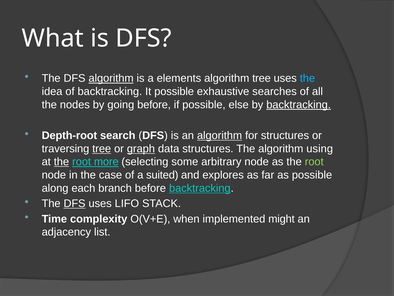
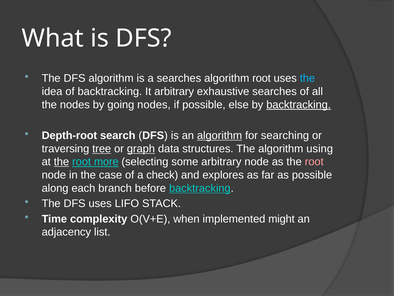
algorithm at (111, 78) underline: present -> none
a elements: elements -> searches
algorithm tree: tree -> root
It possible: possible -> arbitrary
going before: before -> nodes
for structures: structures -> searching
root at (314, 162) colour: light green -> pink
suited: suited -> check
DFS at (75, 203) underline: present -> none
